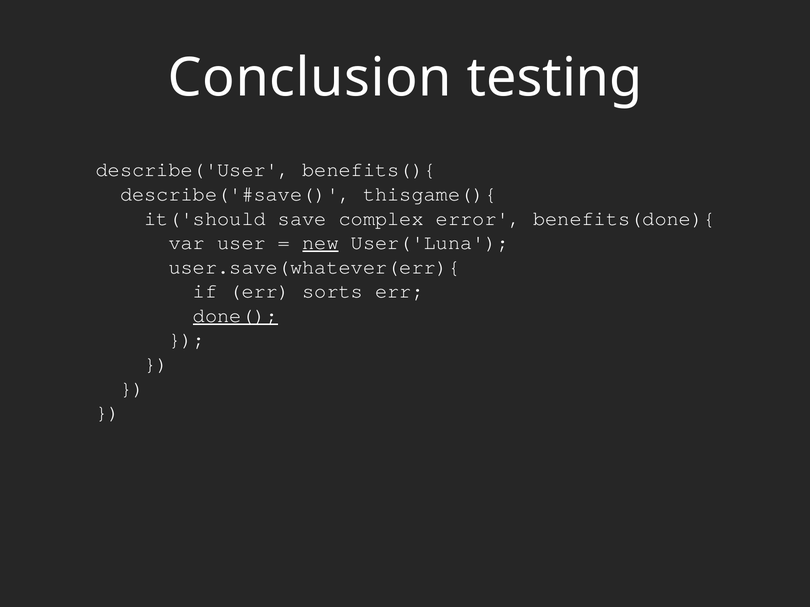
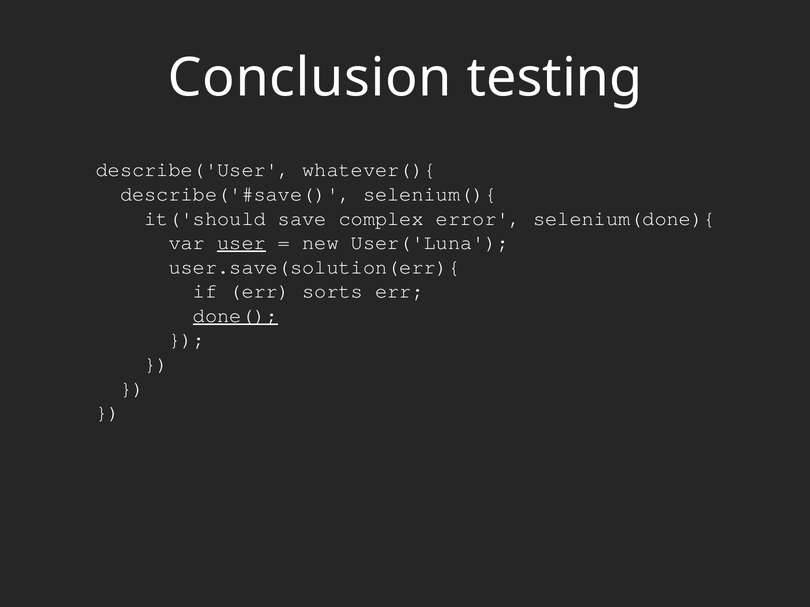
benefits(){: benefits(){ -> whatever(){
thisgame(){: thisgame(){ -> selenium(){
benefits(done){: benefits(done){ -> selenium(done){
user underline: none -> present
new underline: present -> none
user.save(whatever(err){: user.save(whatever(err){ -> user.save(solution(err){
